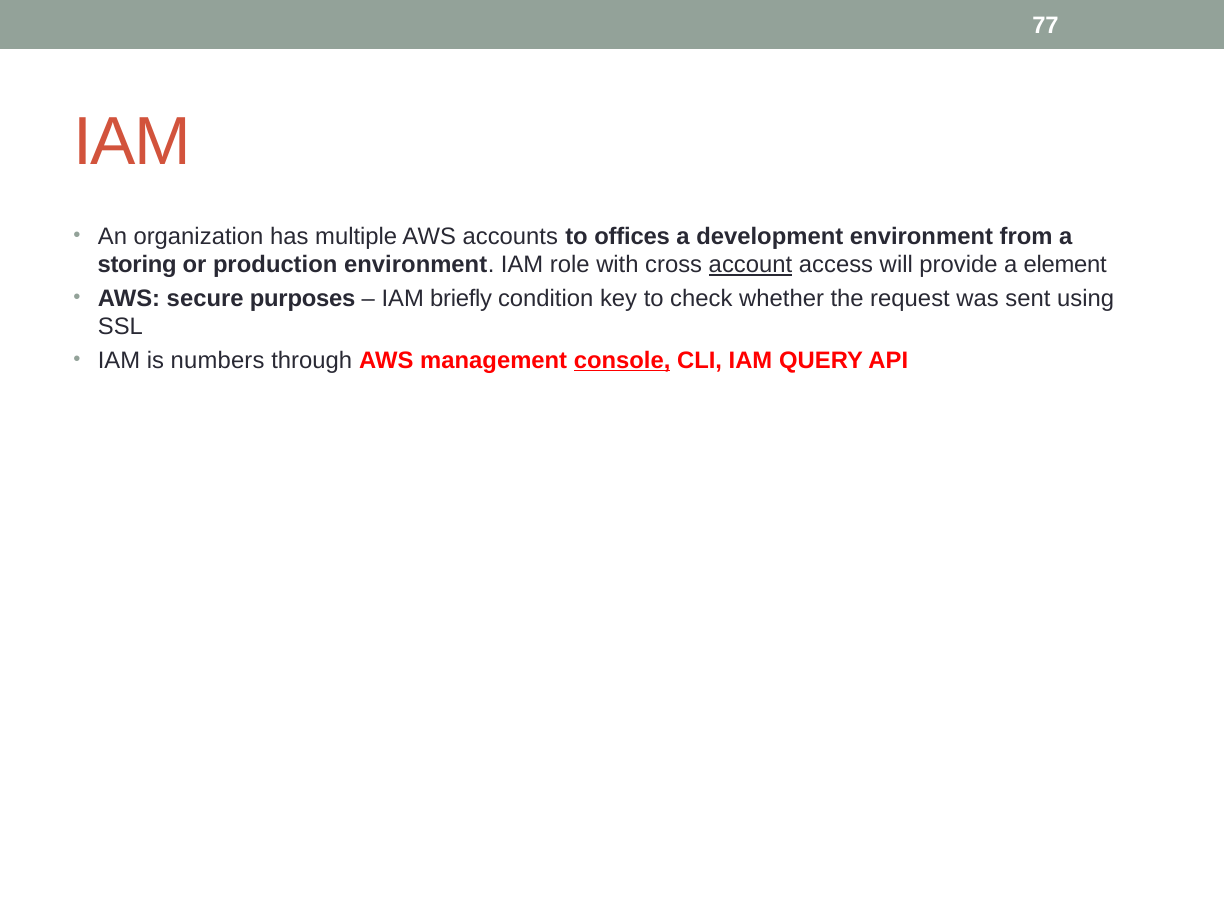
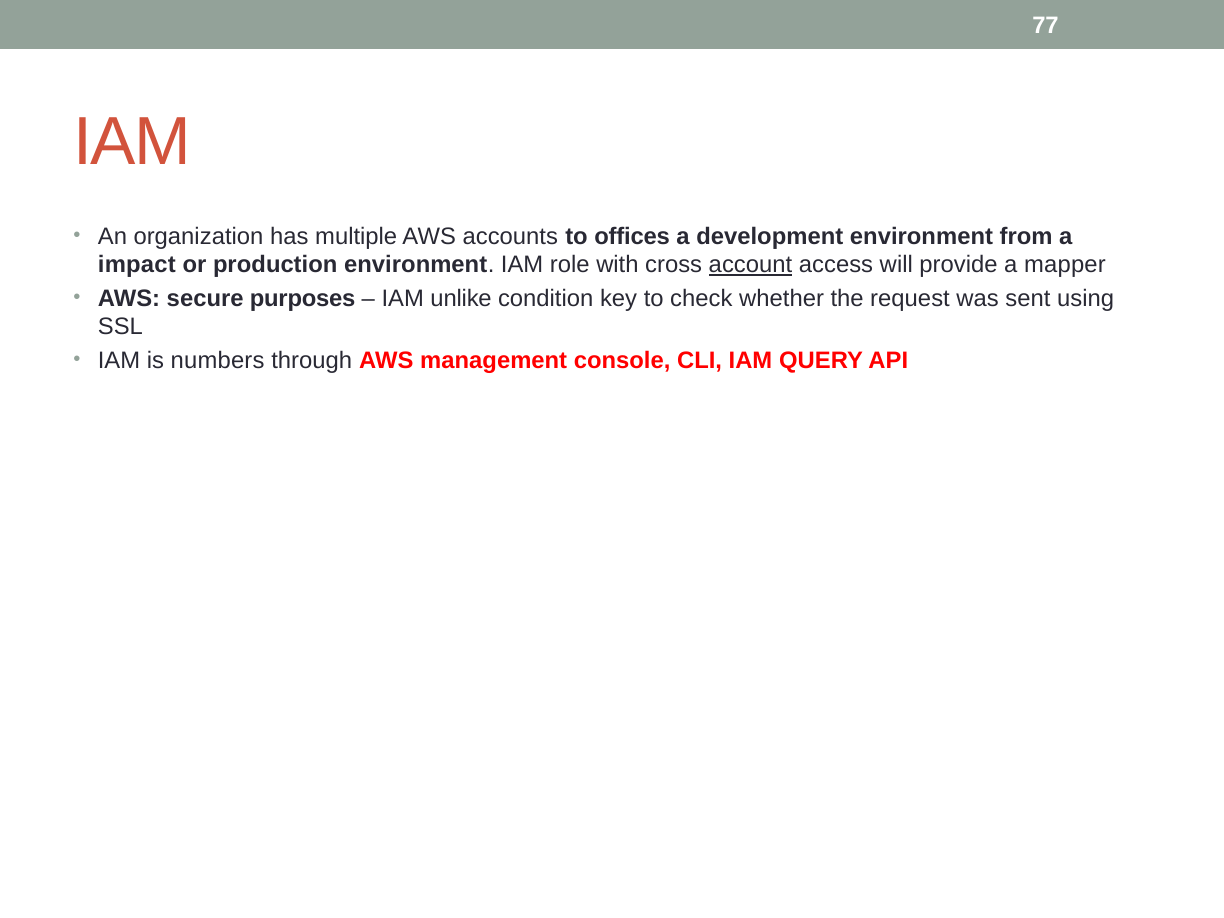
storing: storing -> impact
element: element -> mapper
briefly: briefly -> unlike
console underline: present -> none
